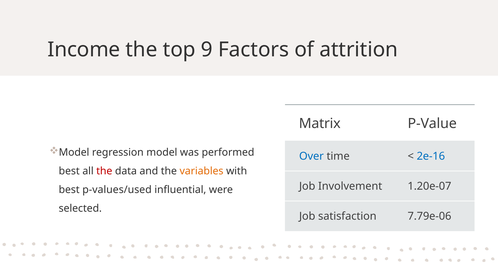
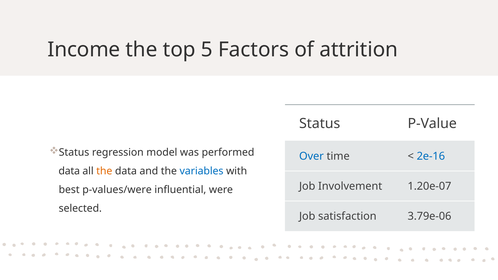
9: 9 -> 5
Matrix at (320, 123): Matrix -> Status
Model at (74, 152): Model -> Status
best at (69, 171): best -> data
the at (104, 171) colour: red -> orange
variables colour: orange -> blue
p-values/used: p-values/used -> p-values/were
7.79e-06: 7.79e-06 -> 3.79e-06
